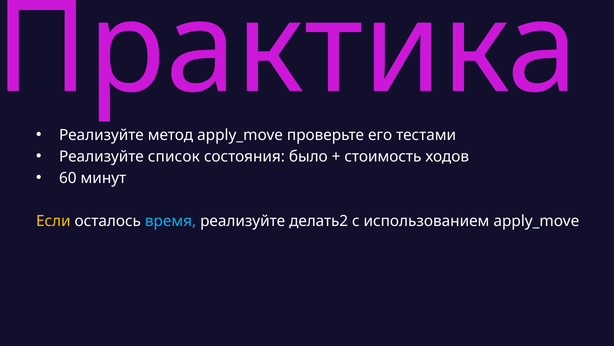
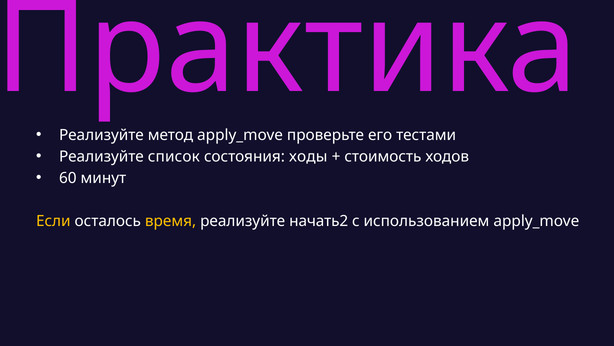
было: было -> ходы
время colour: light blue -> yellow
делать2: делать2 -> начать2
